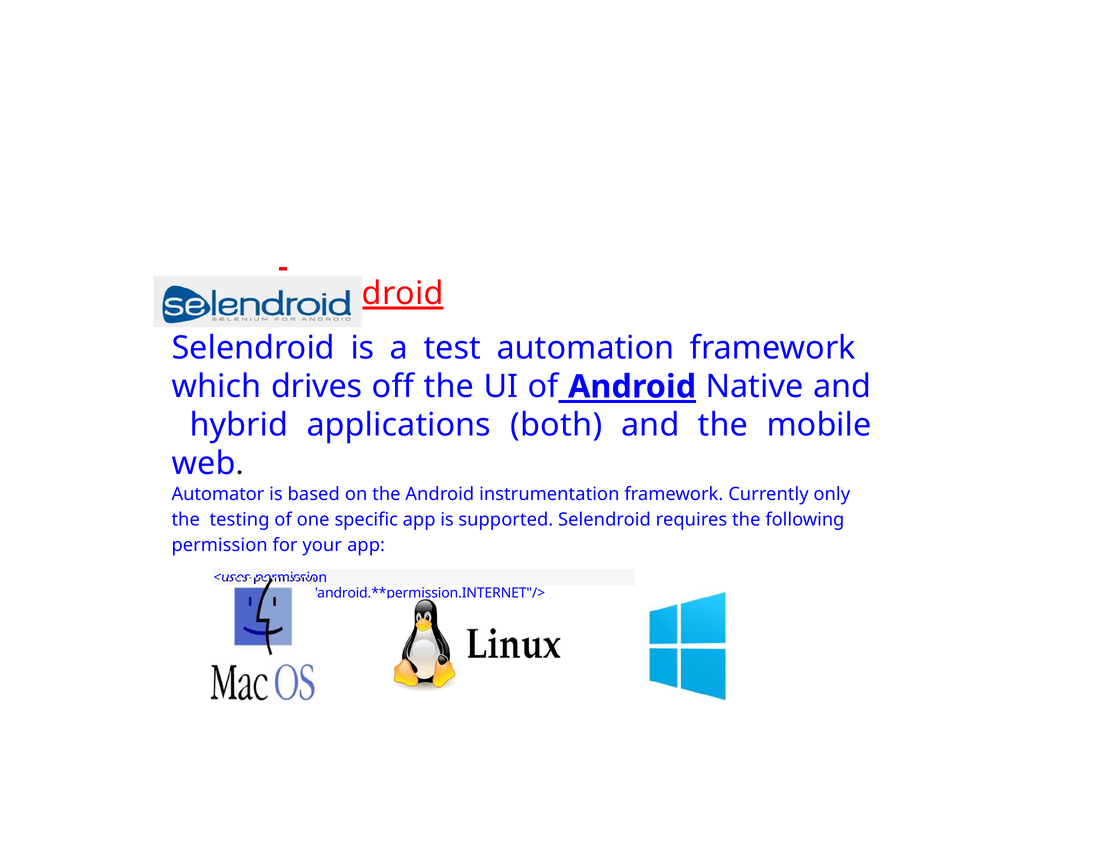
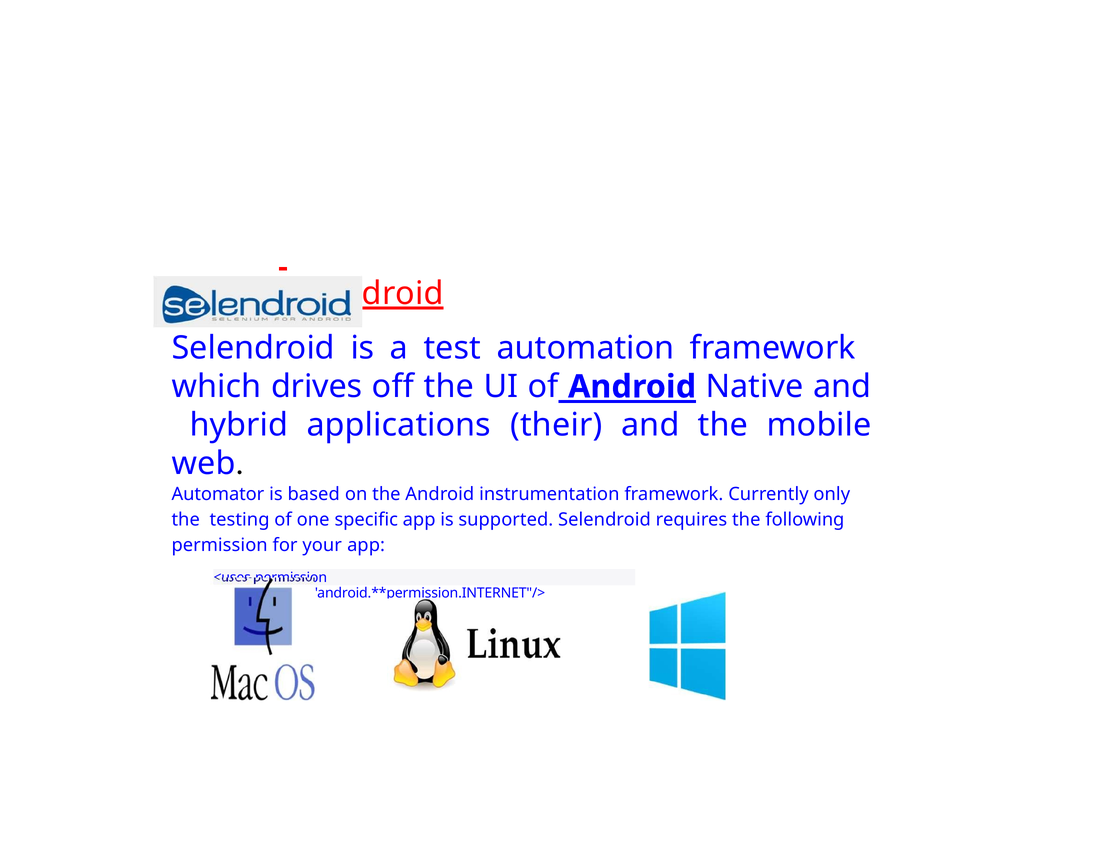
both: both -> their
